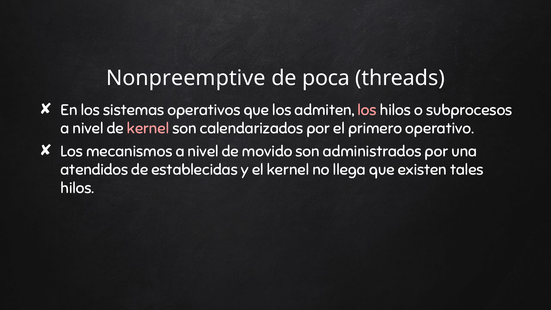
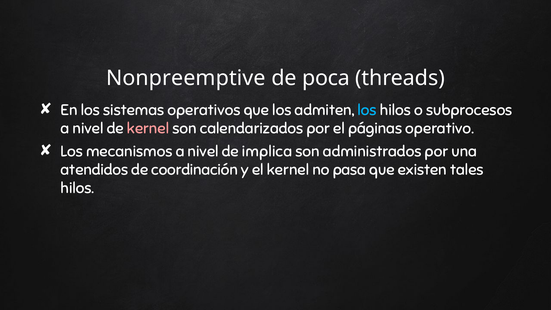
los at (367, 110) colour: pink -> light blue
primero: primero -> páginas
movido: movido -> implica
establecidas: establecidas -> coordinación
llega: llega -> pasa
